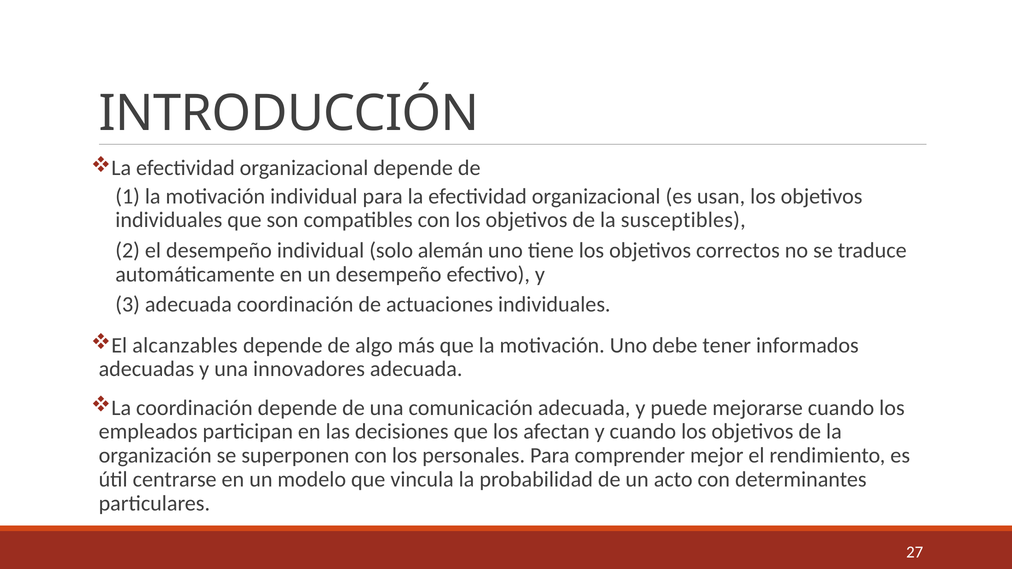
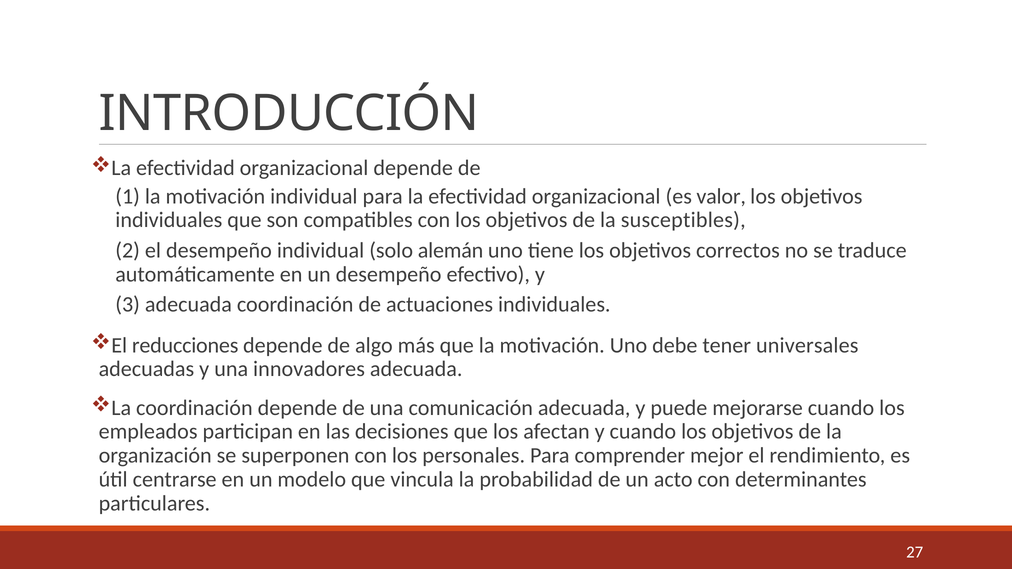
usan: usan -> valor
alcanzables: alcanzables -> reducciones
informados: informados -> universales
